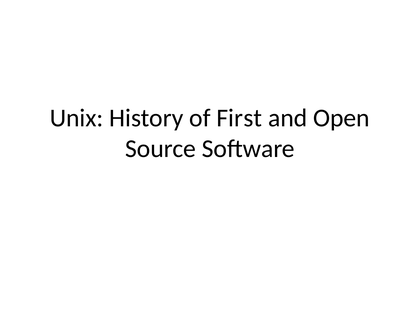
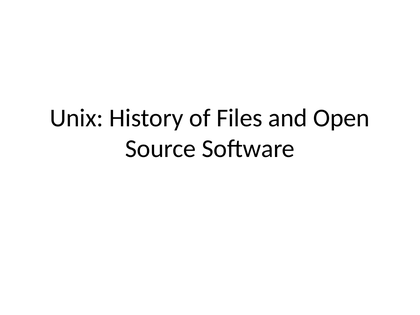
First: First -> Files
